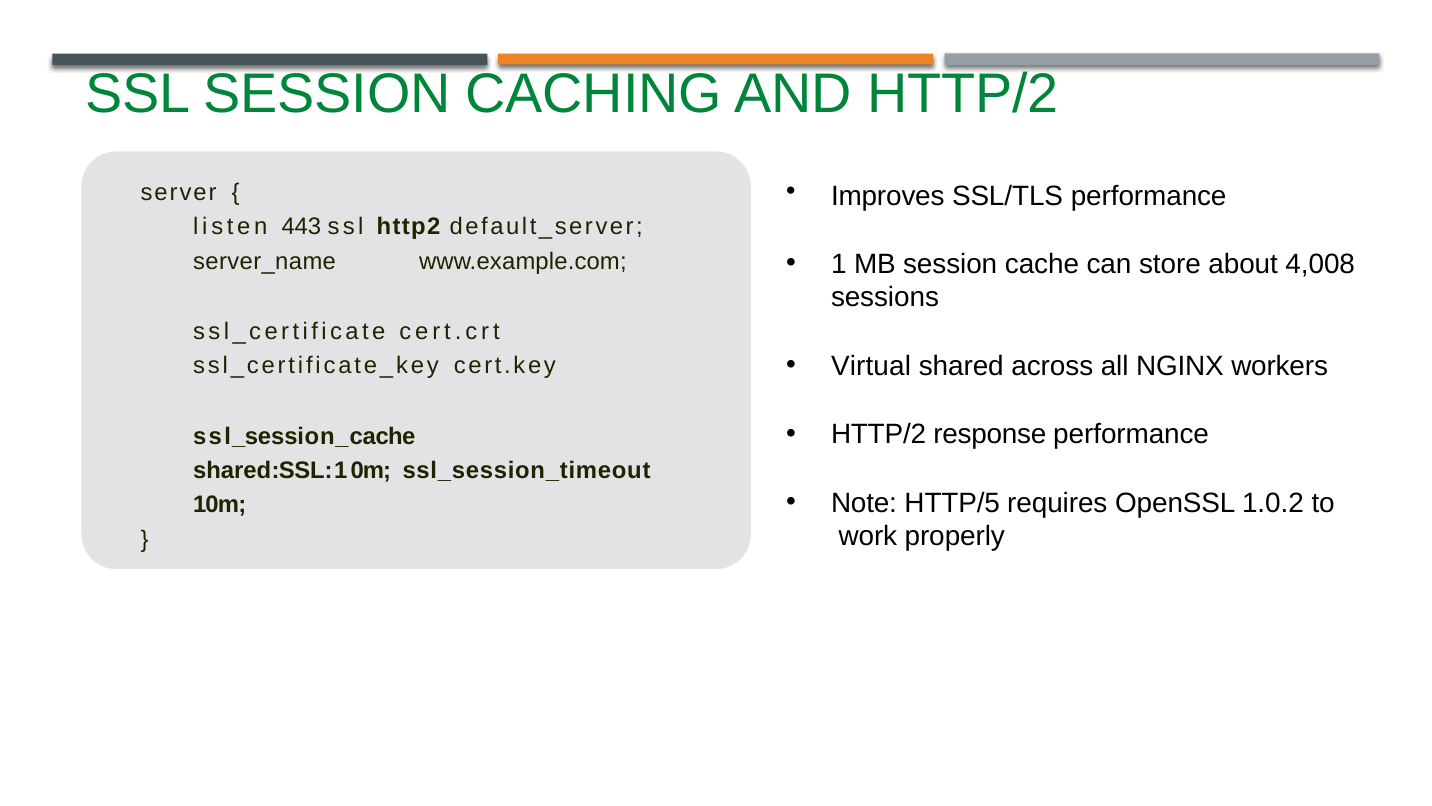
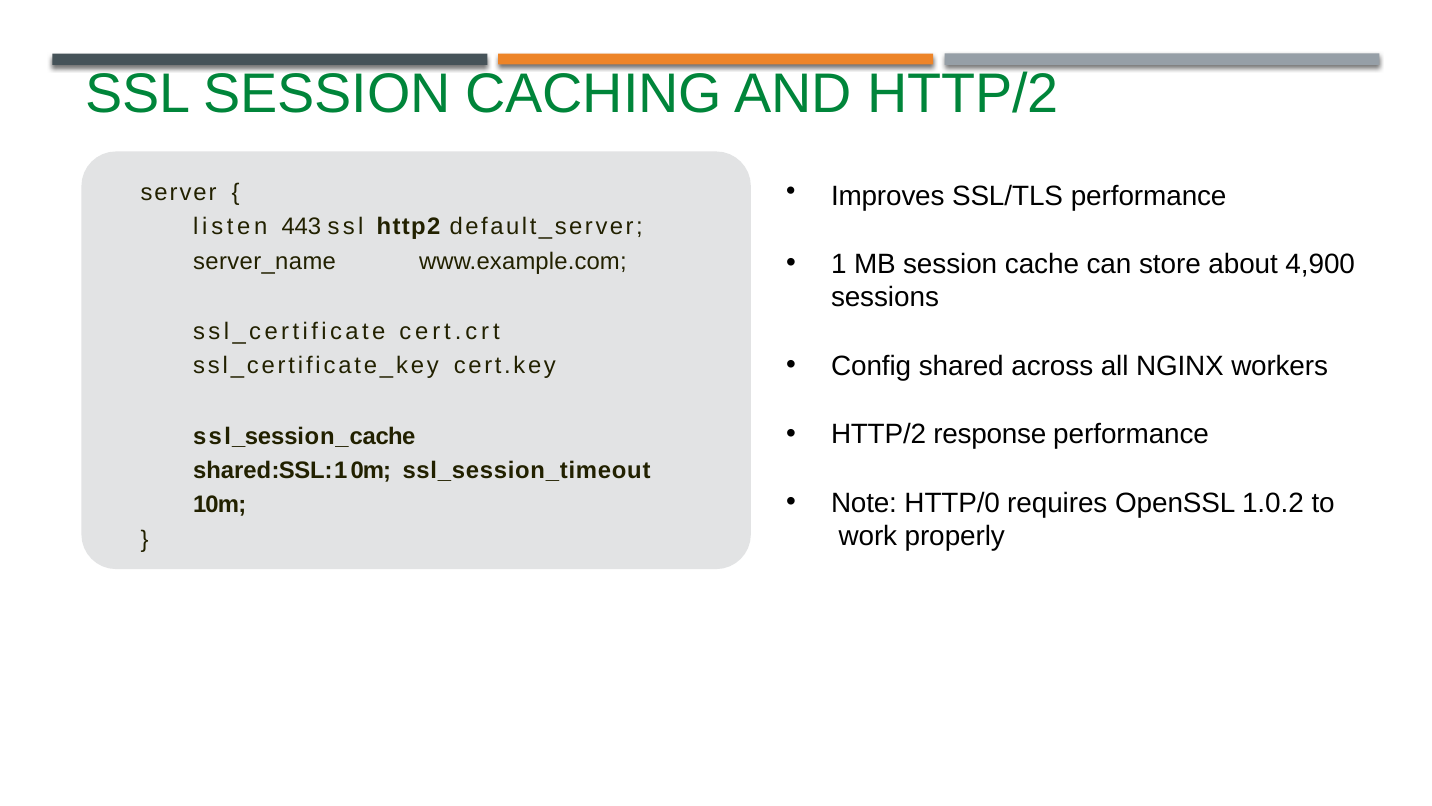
4,008: 4,008 -> 4,900
Virtual: Virtual -> Config
HTTP/5: HTTP/5 -> HTTP/0
